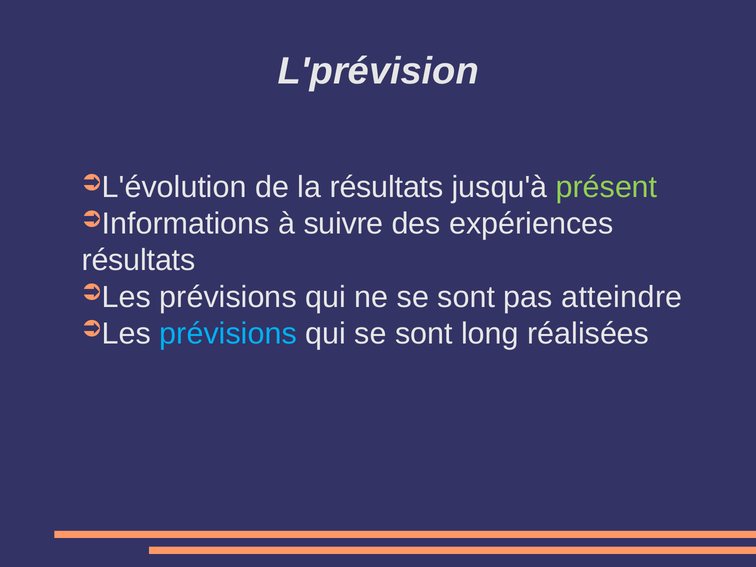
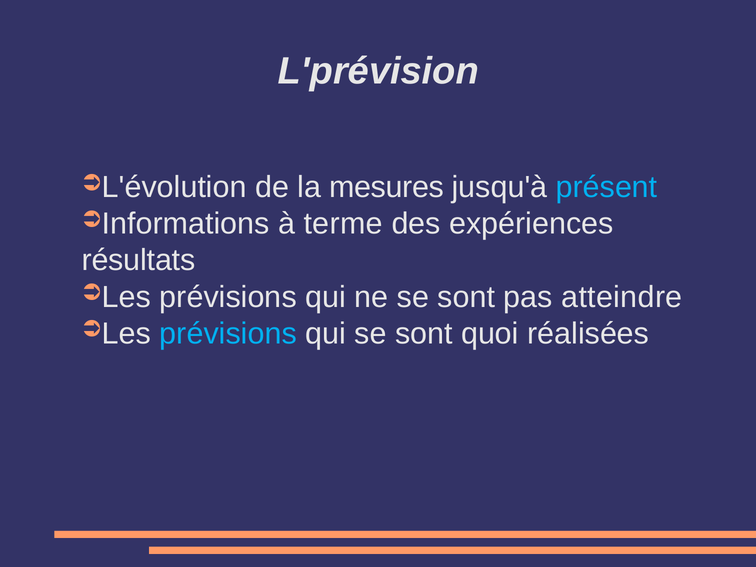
la résultats: résultats -> mesures
présent colour: light green -> light blue
suivre: suivre -> terme
long: long -> quoi
